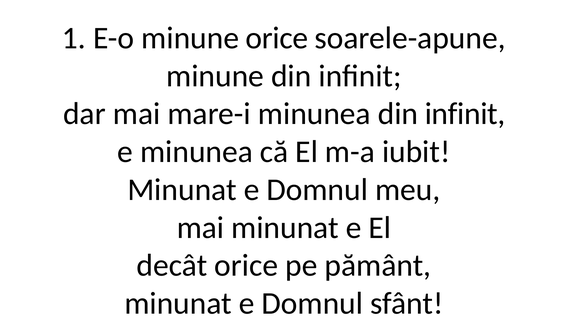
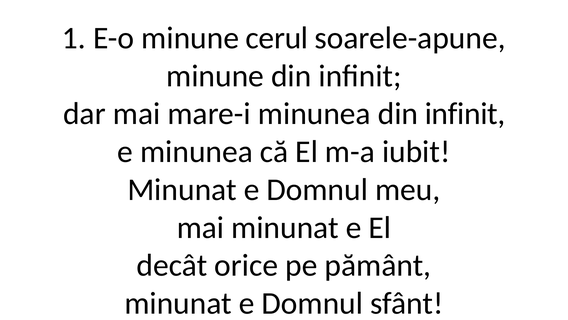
minune orice: orice -> cerul
